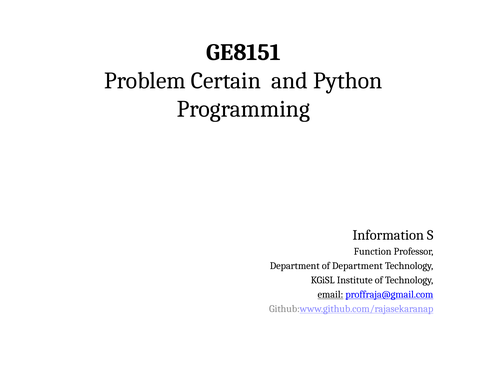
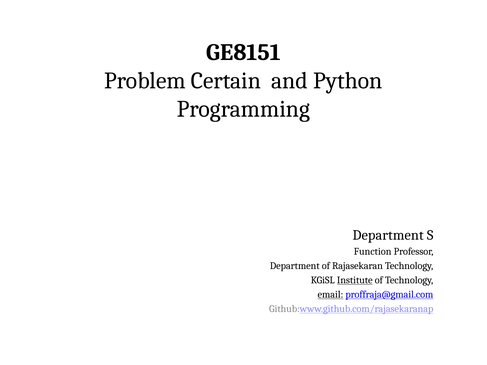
Information at (388, 235): Information -> Department
of Department: Department -> Rajasekaran
Institute underline: none -> present
